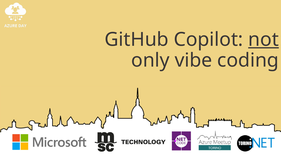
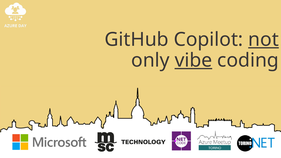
vibe underline: none -> present
